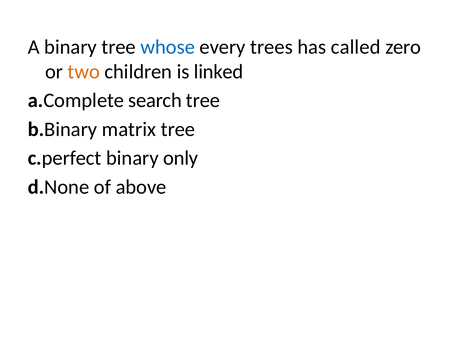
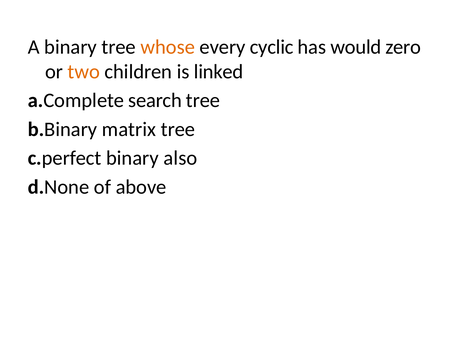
whose colour: blue -> orange
trees: trees -> cyclic
called: called -> would
only: only -> also
